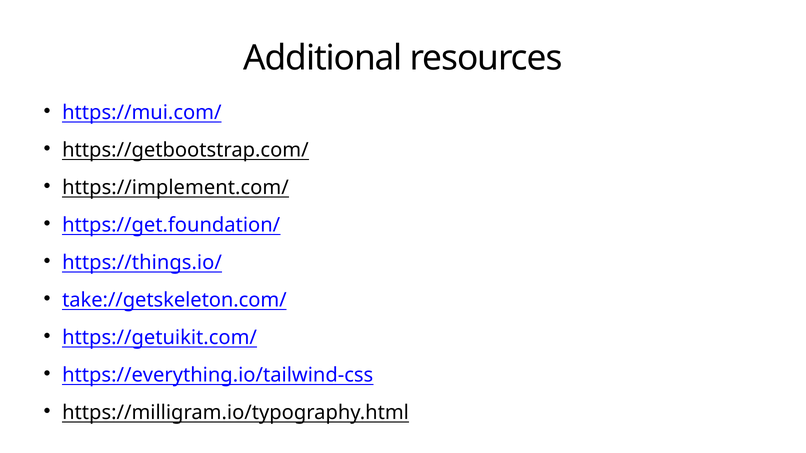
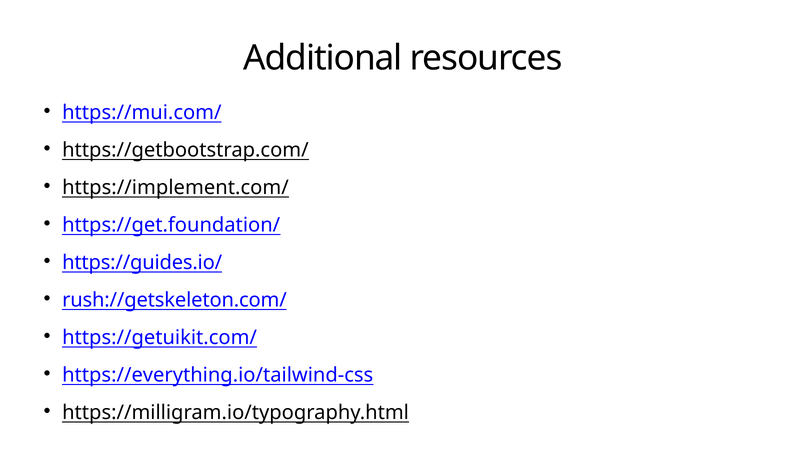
https://things.io/: https://things.io/ -> https://guides.io/
take://getskeleton.com/: take://getskeleton.com/ -> rush://getskeleton.com/
